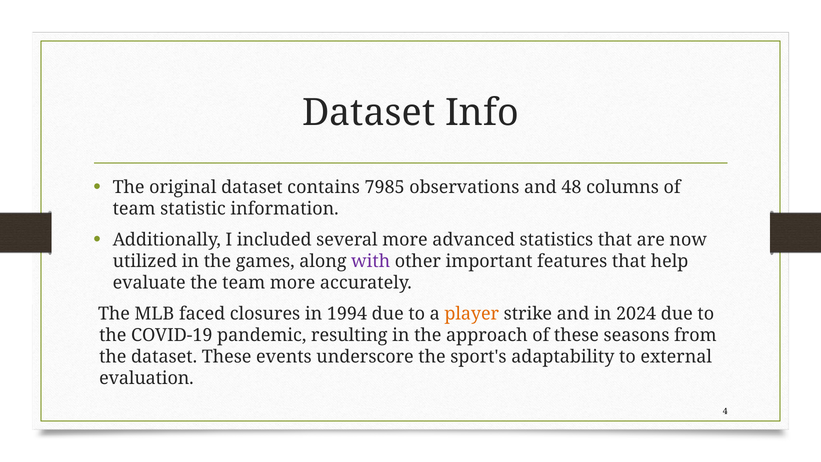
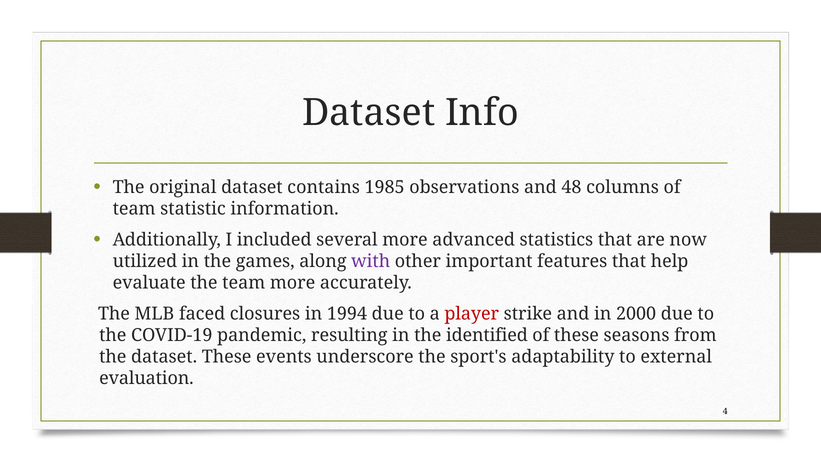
7985: 7985 -> 1985
player colour: orange -> red
2024: 2024 -> 2000
approach: approach -> identified
